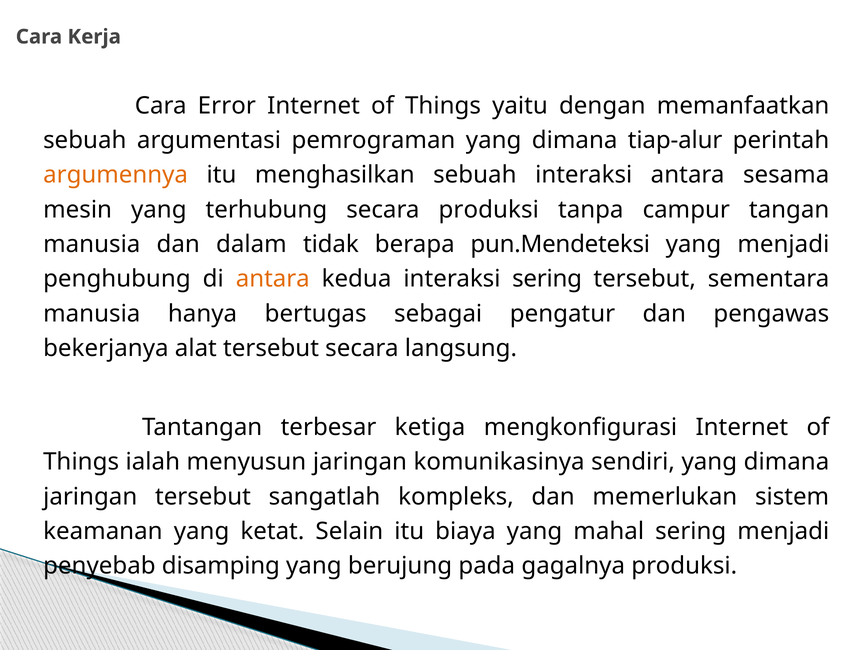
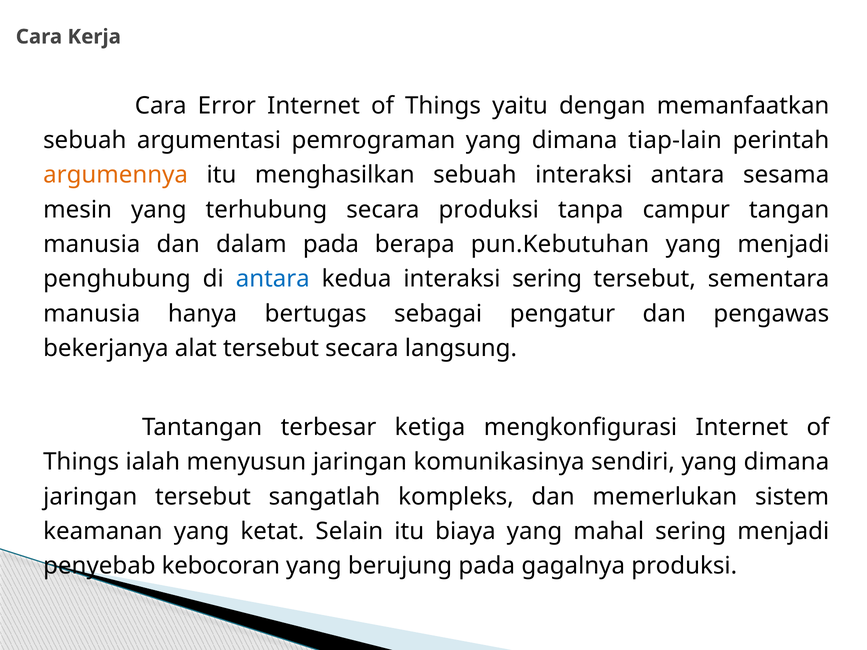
tiap-alur: tiap-alur -> tiap-lain
dalam tidak: tidak -> pada
pun.Mendeteksi: pun.Mendeteksi -> pun.Kebutuhan
antara at (273, 279) colour: orange -> blue
disamping: disamping -> kebocoran
